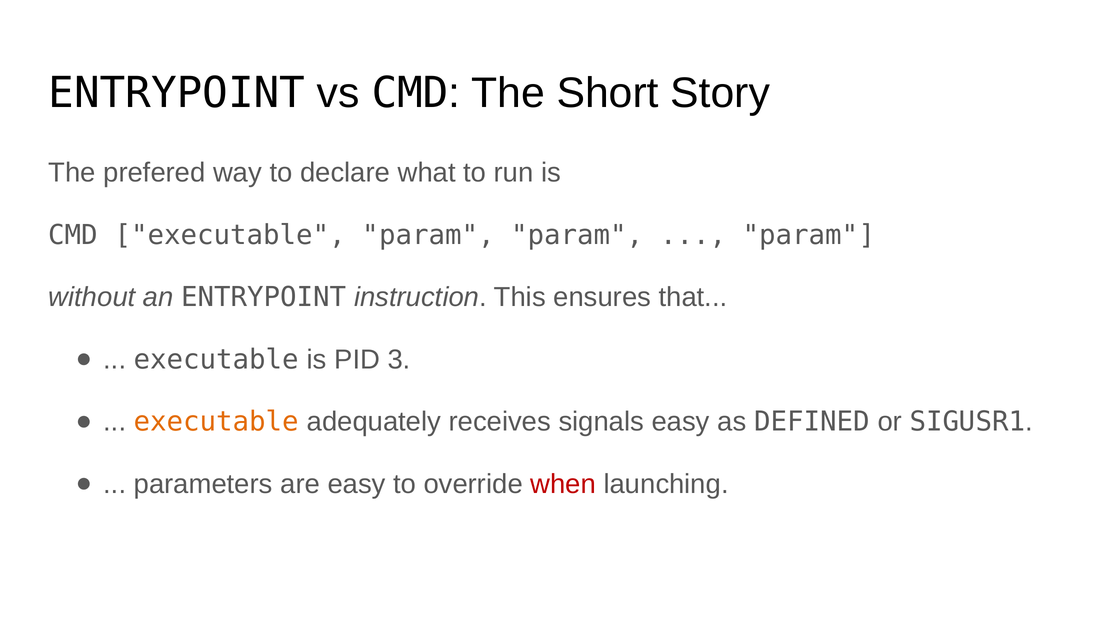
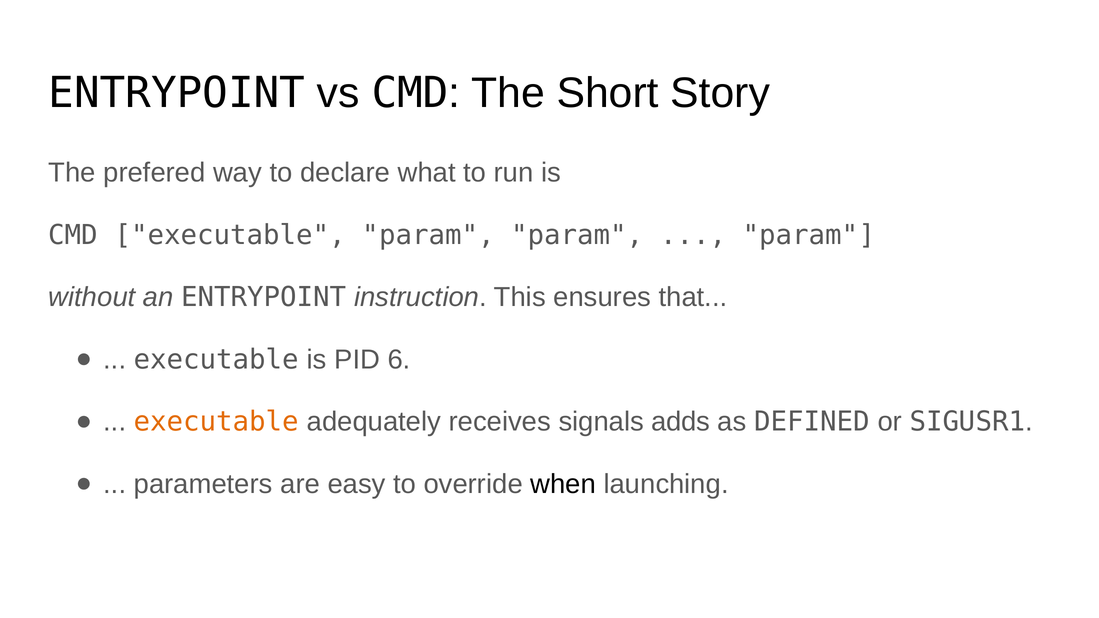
3: 3 -> 6
signals easy: easy -> adds
when colour: red -> black
